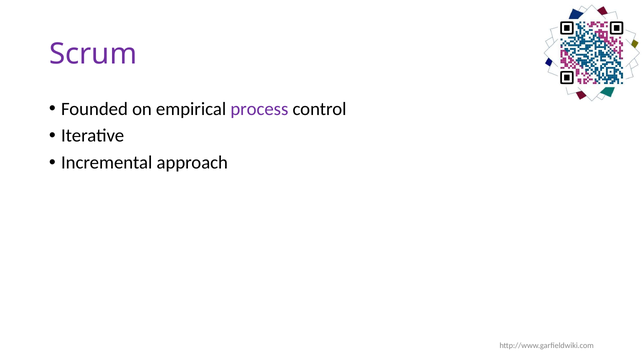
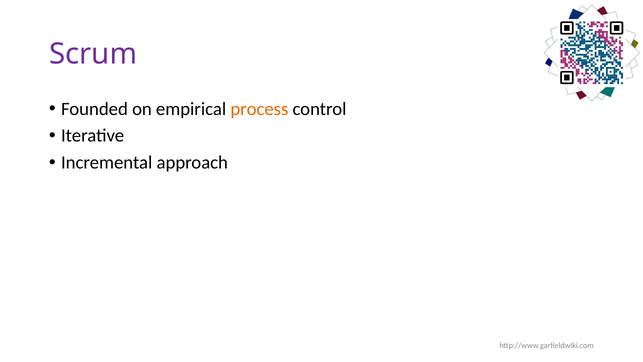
process colour: purple -> orange
